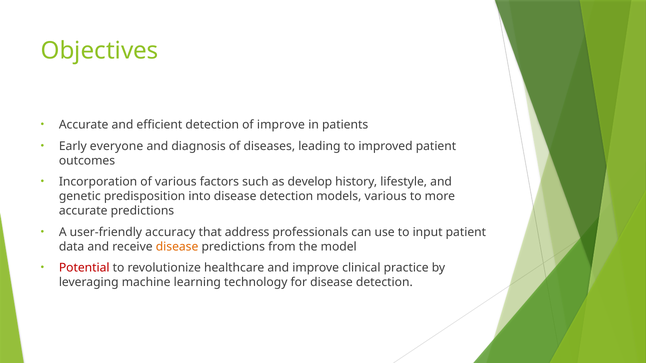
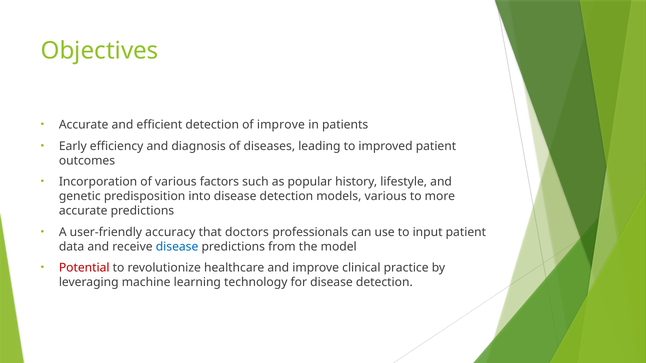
everyone: everyone -> efficiency
develop: develop -> popular
address: address -> doctors
disease at (177, 247) colour: orange -> blue
